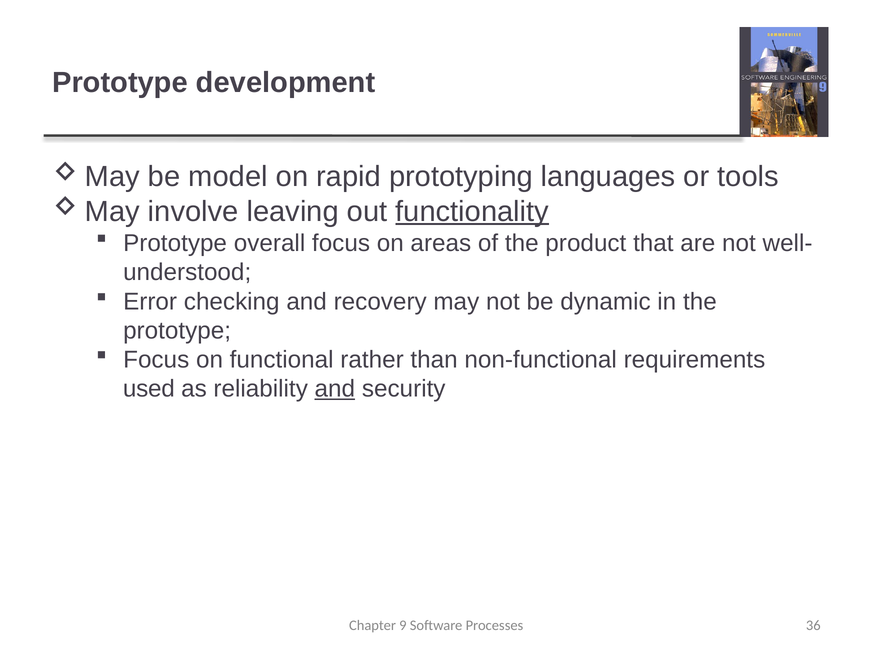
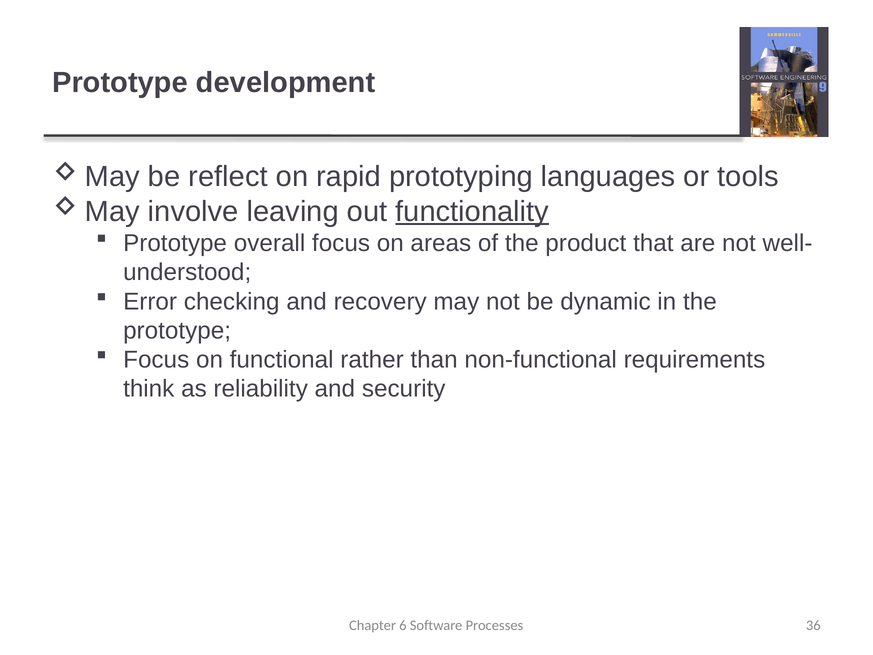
model: model -> reflect
used: used -> think
and at (335, 389) underline: present -> none
9: 9 -> 6
